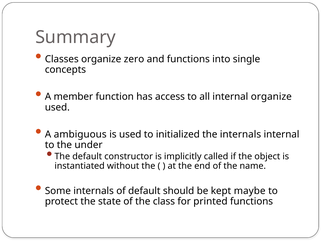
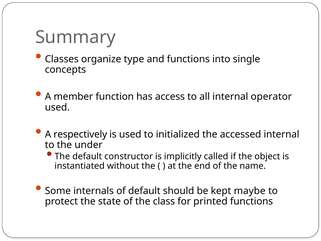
zero: zero -> type
internal organize: organize -> operator
ambiguous: ambiguous -> respectively
the internals: internals -> accessed
